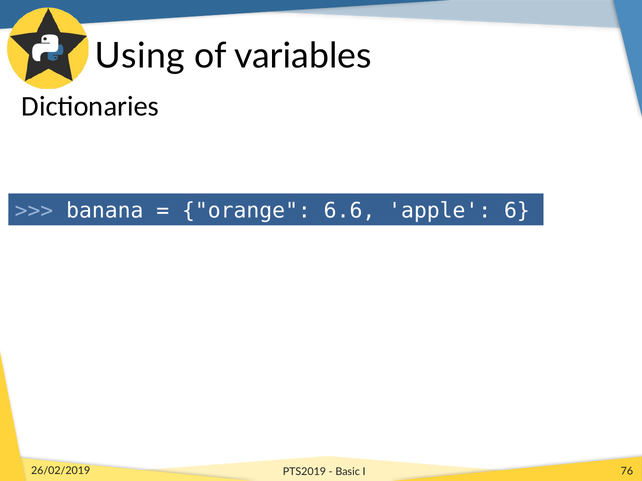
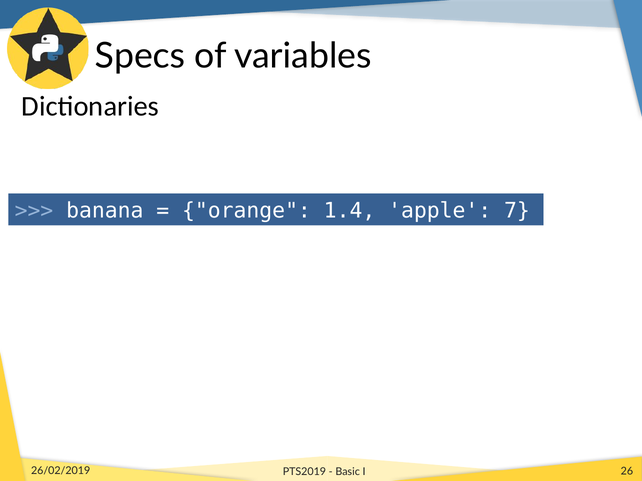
Using: Using -> Specs
6.6: 6.6 -> 1.4
6: 6 -> 7
76: 76 -> 26
